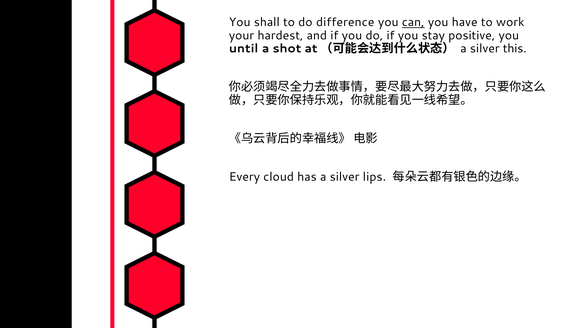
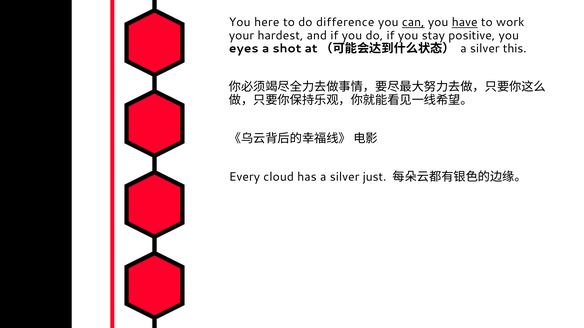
shall: shall -> here
have underline: none -> present
until: until -> eyes
lips: lips -> just
